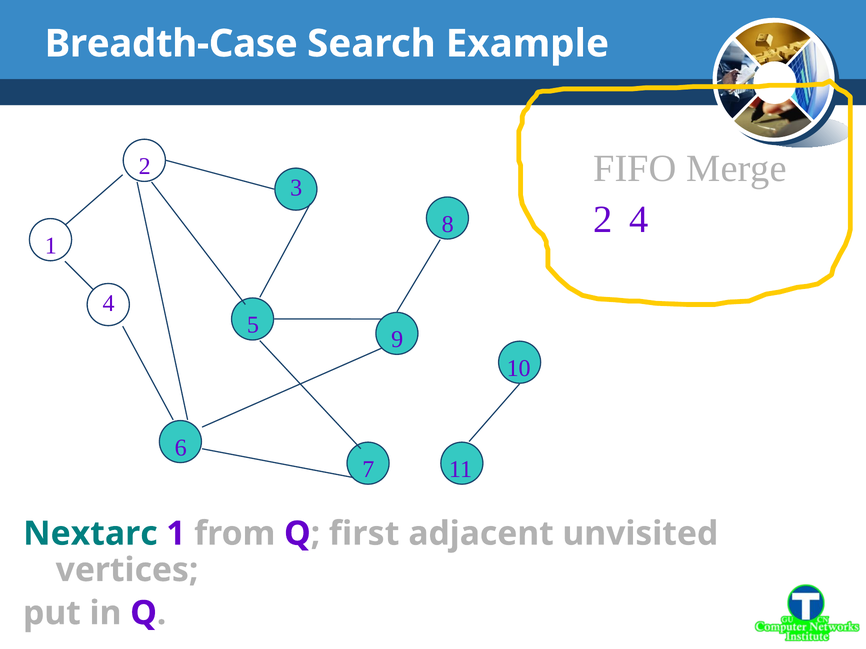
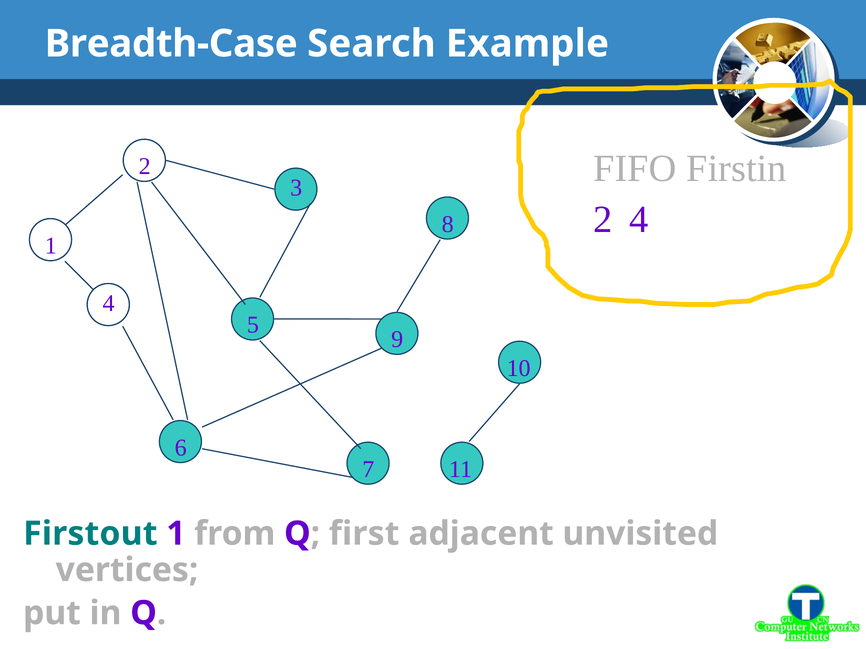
Merge: Merge -> Firstin
Nextarc: Nextarc -> Firstout
